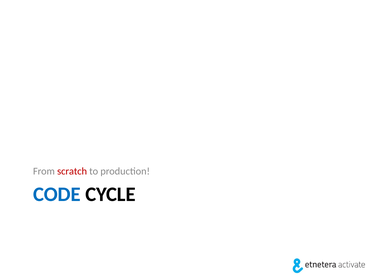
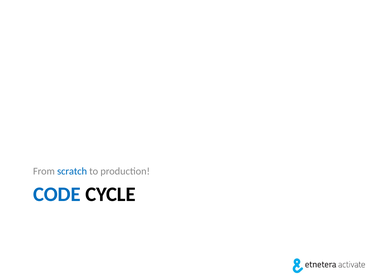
scratch colour: red -> blue
